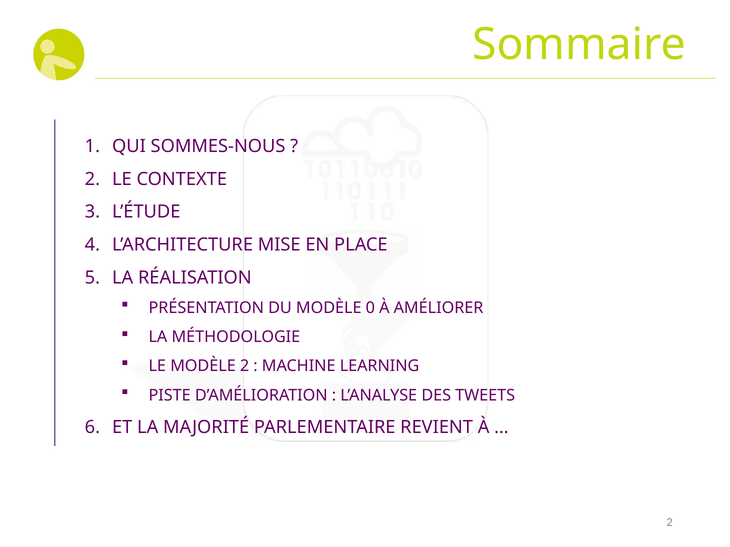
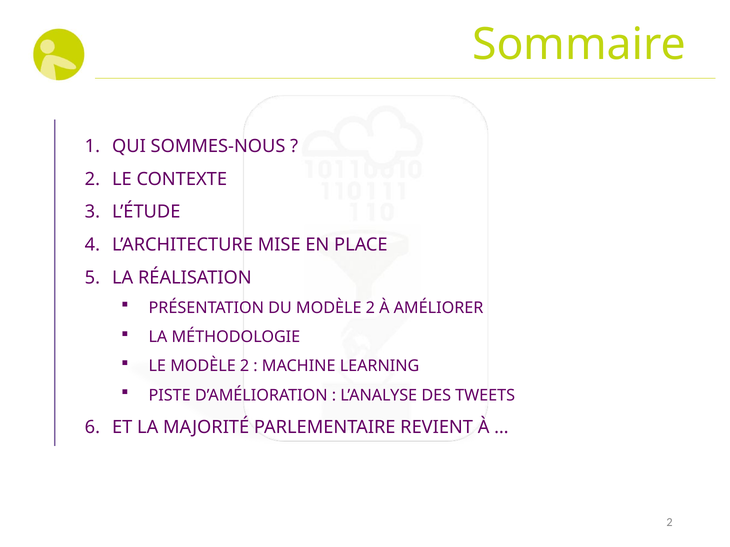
DU MODÈLE 0: 0 -> 2
